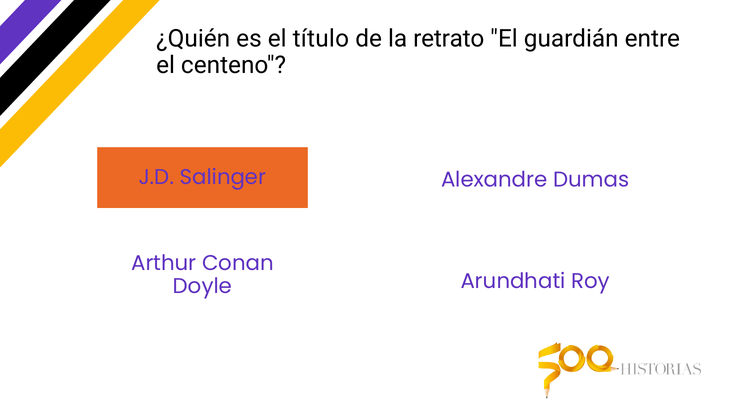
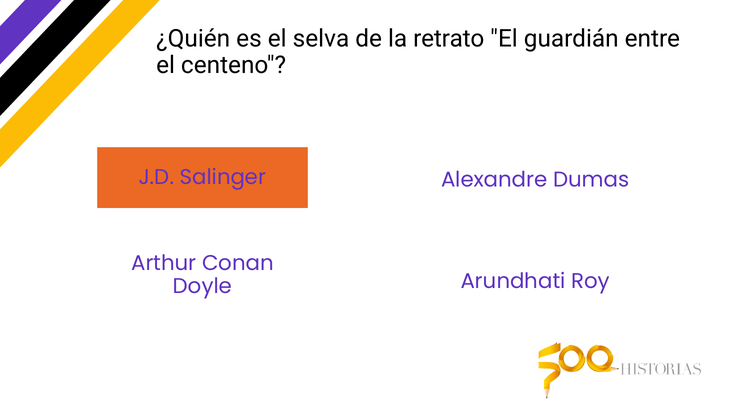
título: título -> selva
